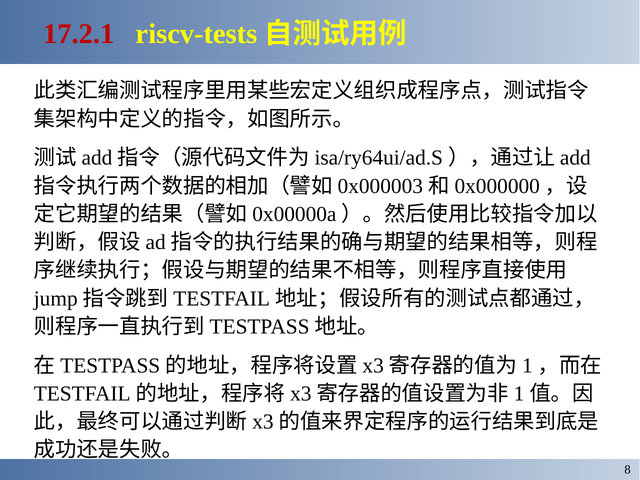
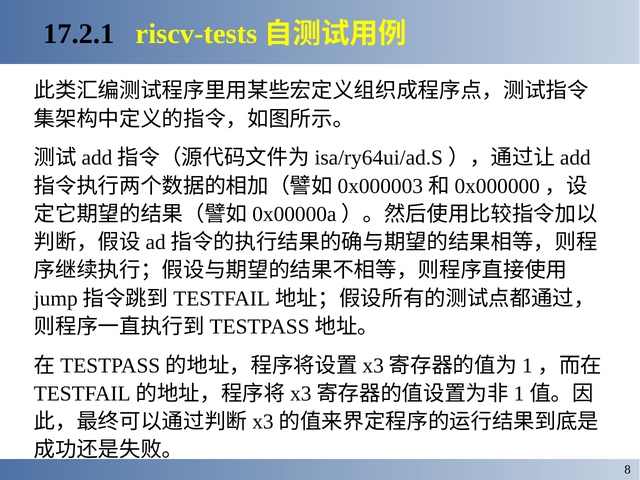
17.2.1 colour: red -> black
